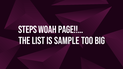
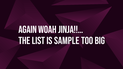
STEPS: STEPS -> AGAIN
page!!…: page!!… -> jinja!!…
